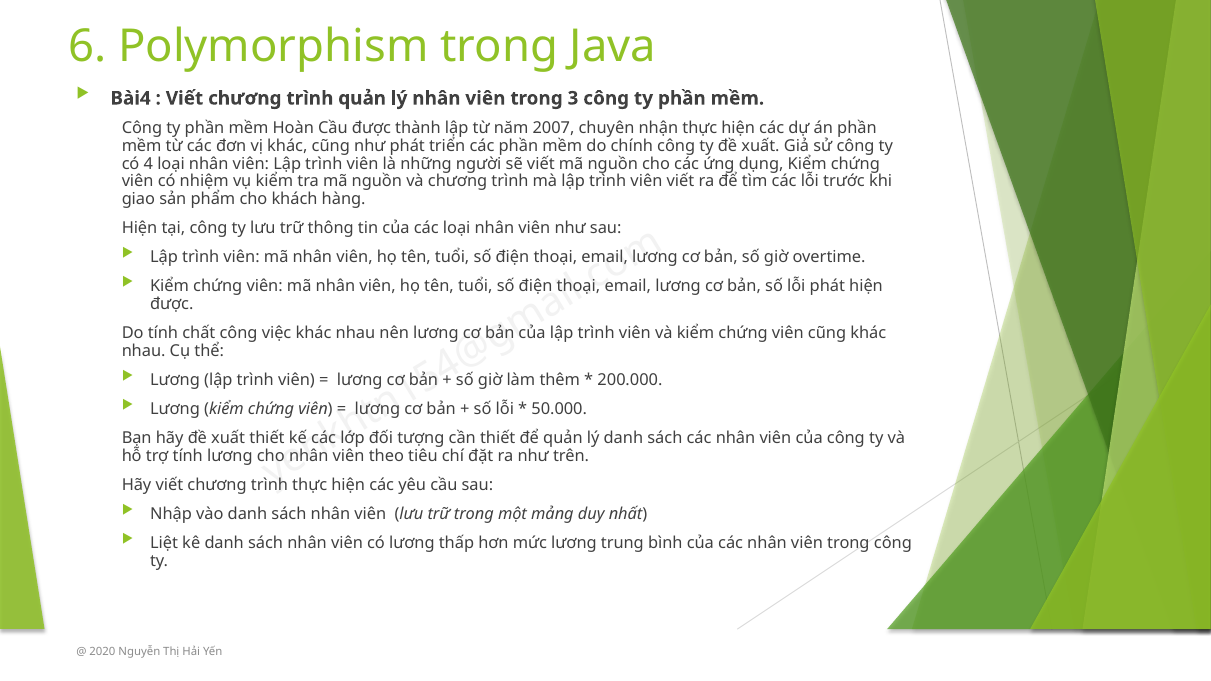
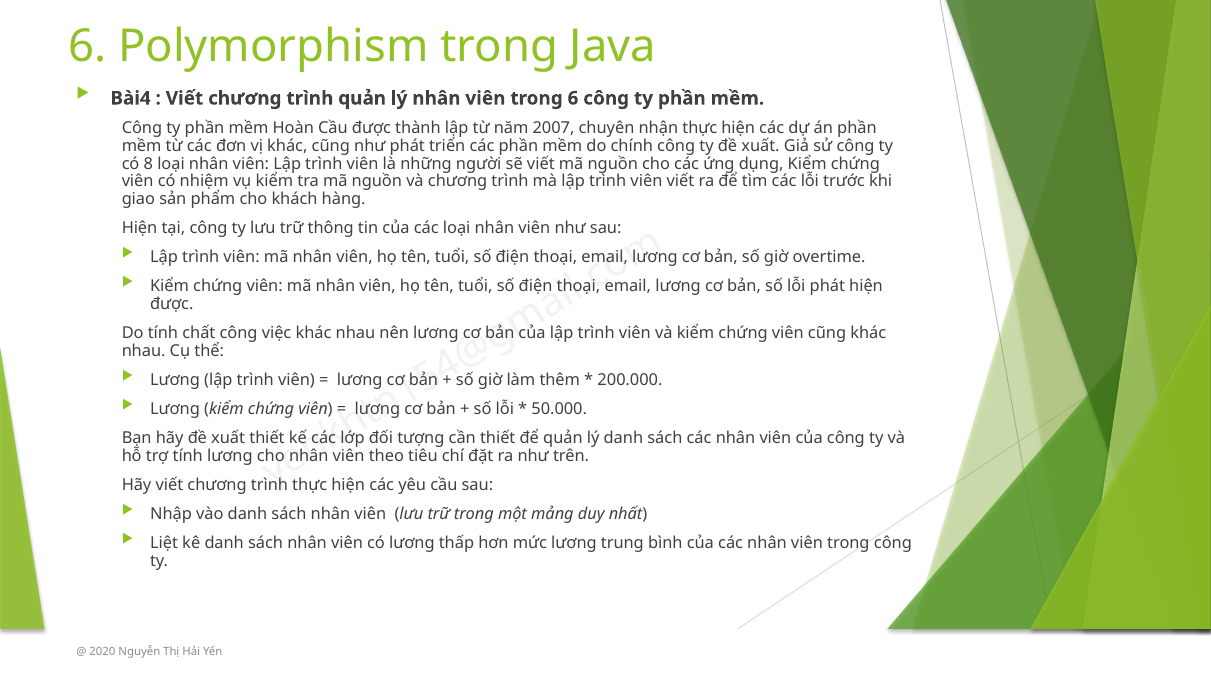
trong 3: 3 -> 6
có 4: 4 -> 8
